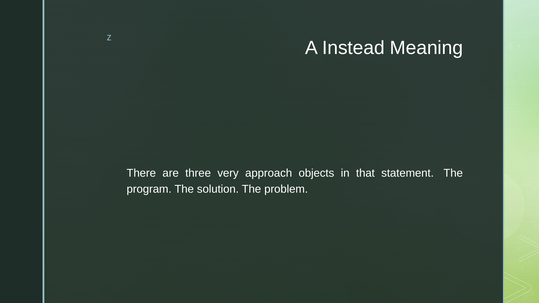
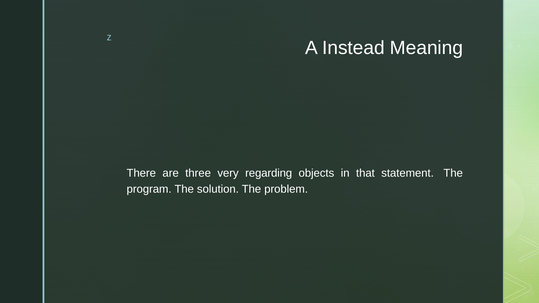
approach: approach -> regarding
